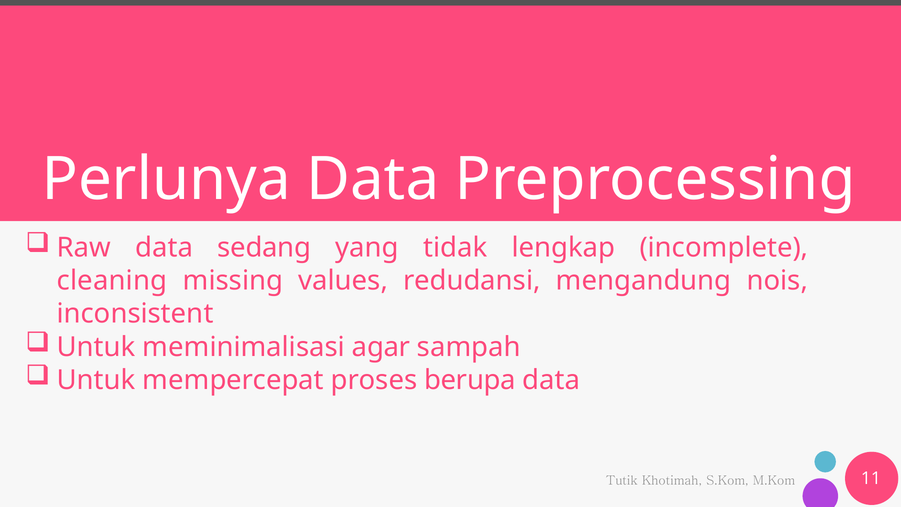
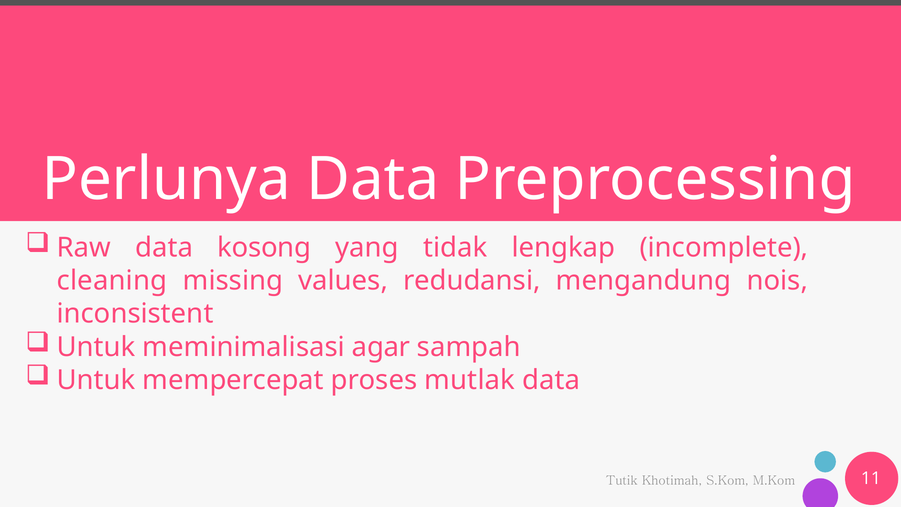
sedang: sedang -> kosong
berupa: berupa -> mutlak
